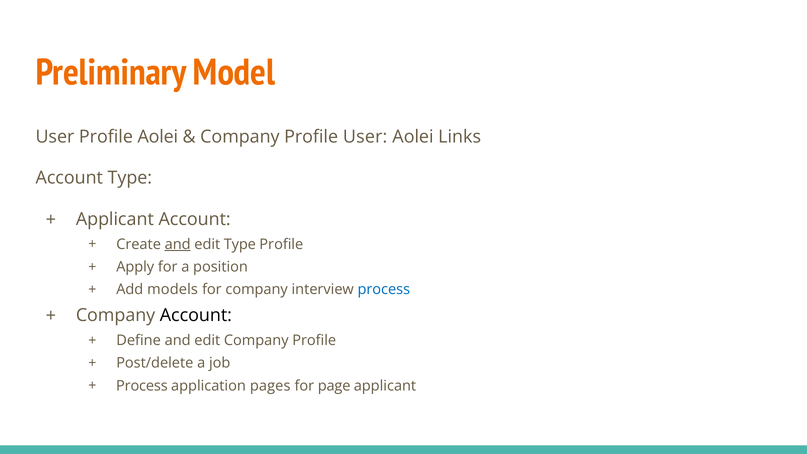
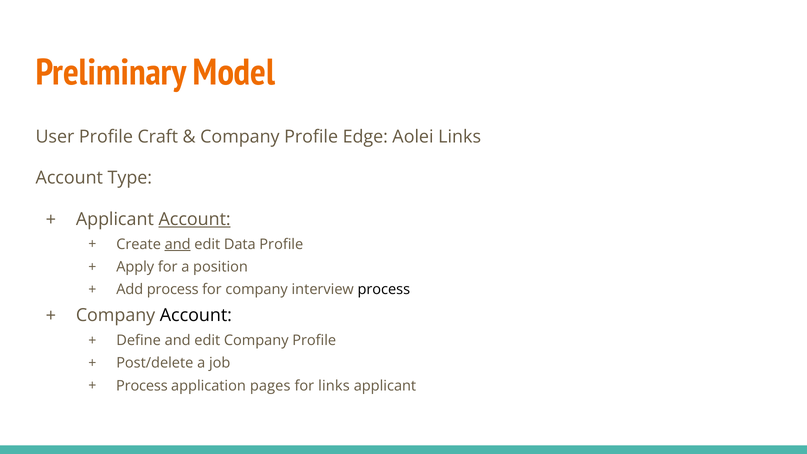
Profile Aolei: Aolei -> Craft
Profile User: User -> Edge
Account at (195, 219) underline: none -> present
edit Type: Type -> Data
Add models: models -> process
process at (384, 290) colour: blue -> black
for page: page -> links
